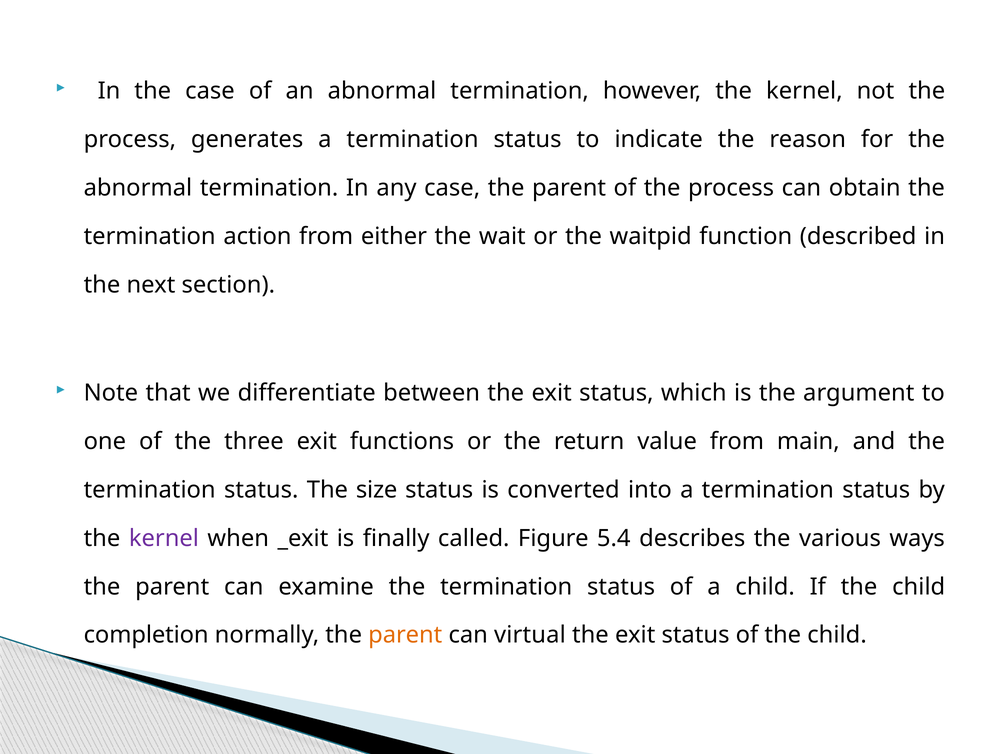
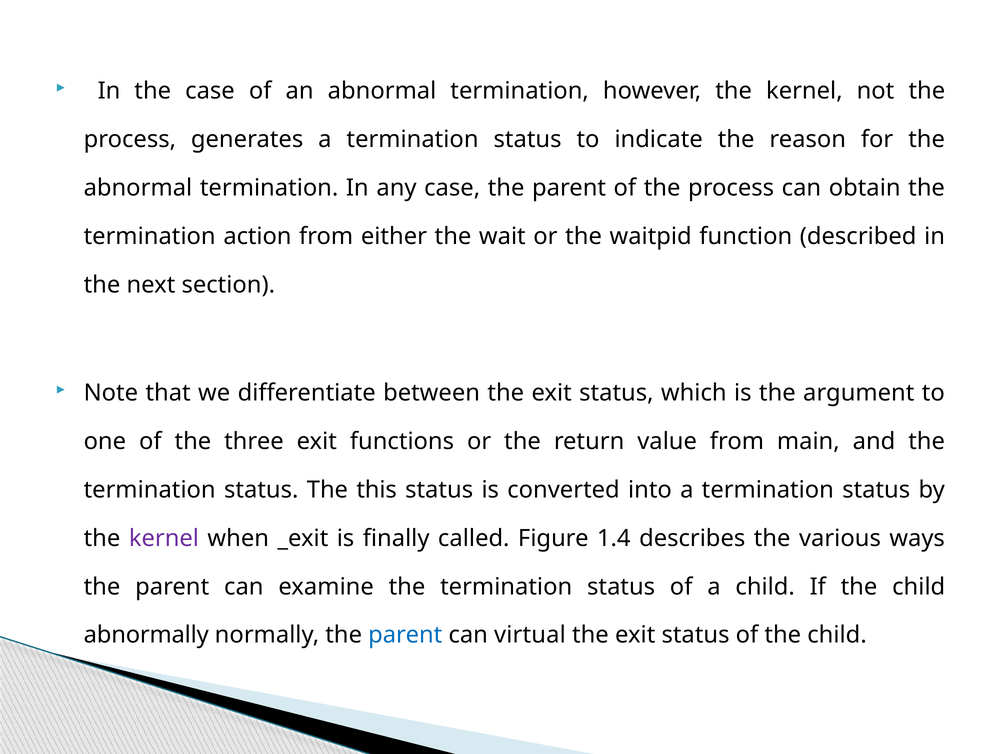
size: size -> this
5.4: 5.4 -> 1.4
completion: completion -> abnormally
parent at (405, 636) colour: orange -> blue
